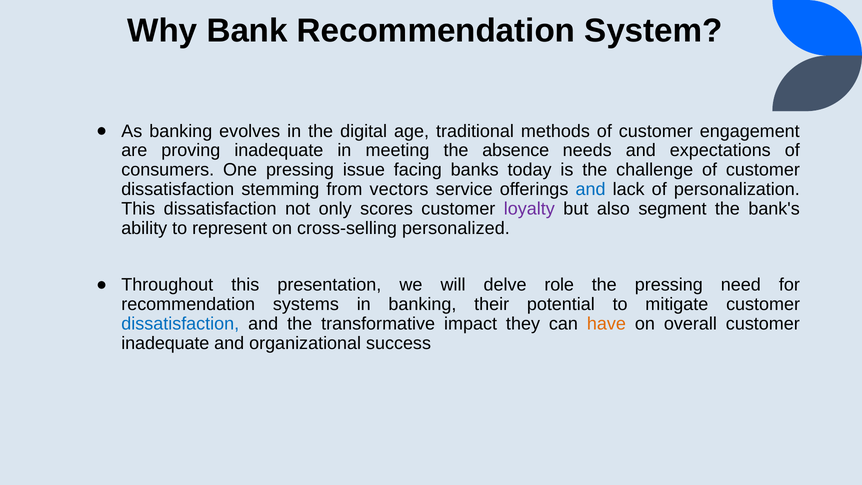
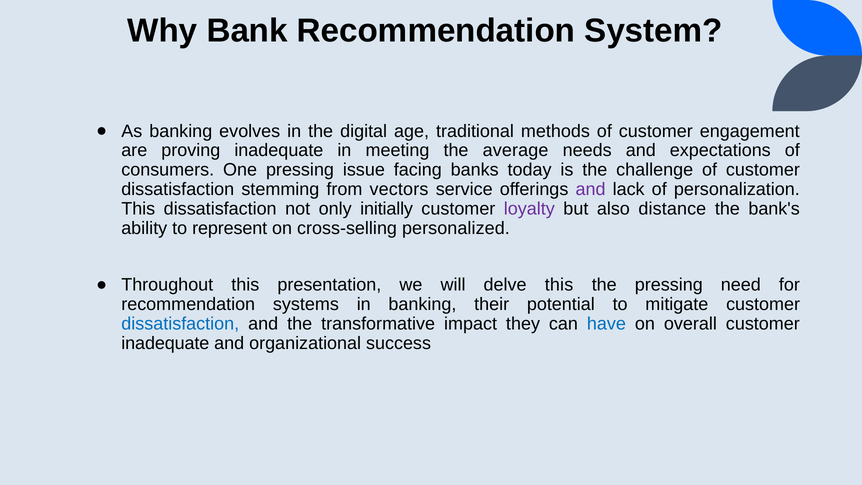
absence: absence -> average
and at (591, 189) colour: blue -> purple
scores: scores -> initially
segment: segment -> distance
delve role: role -> this
have colour: orange -> blue
